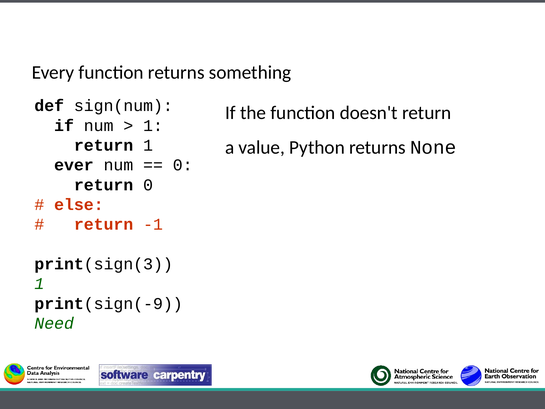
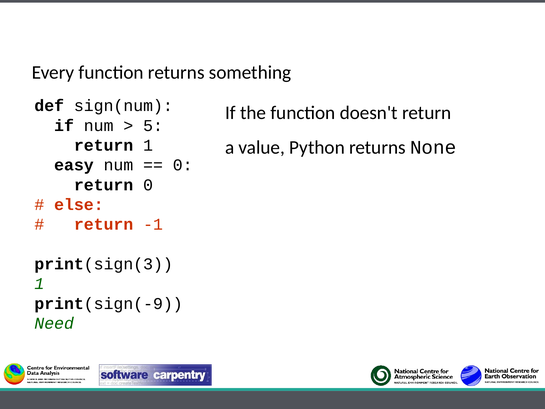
1 at (153, 125): 1 -> 5
ever: ever -> easy
